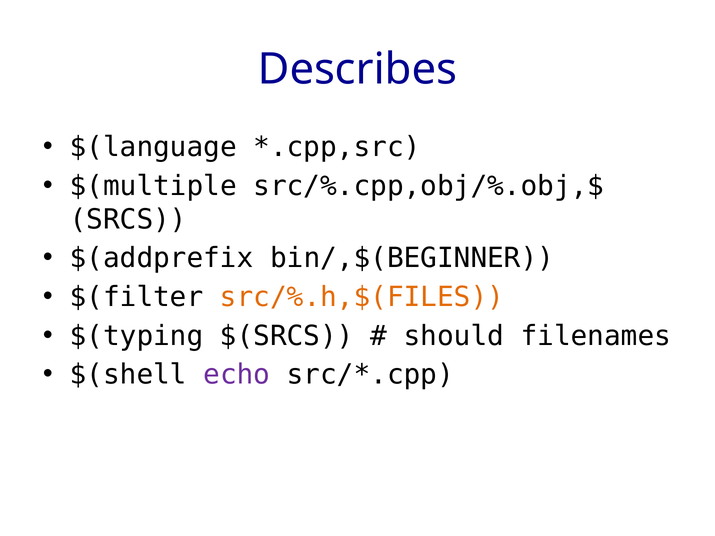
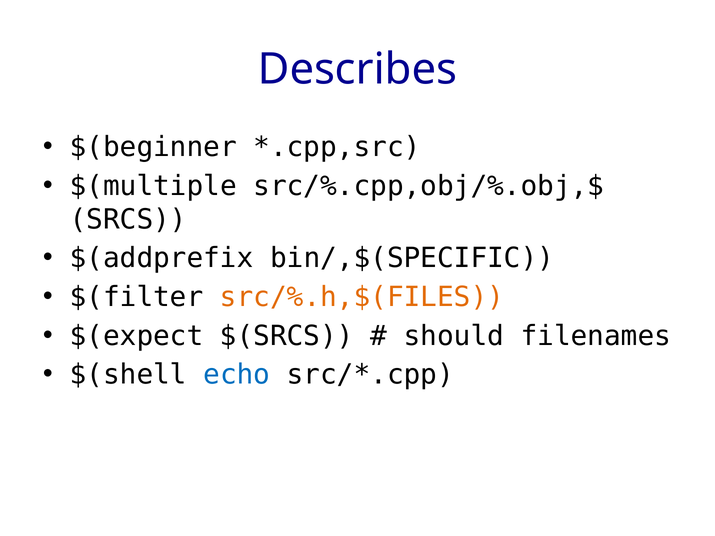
$(language: $(language -> $(beginner
bin/,$(BEGINNER: bin/,$(BEGINNER -> bin/,$(SPECIFIC
$(typing: $(typing -> $(expect
echo colour: purple -> blue
